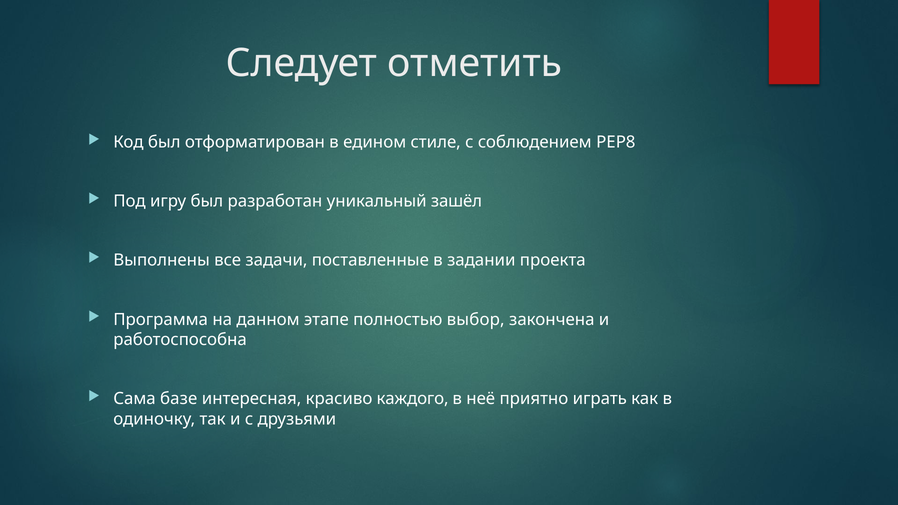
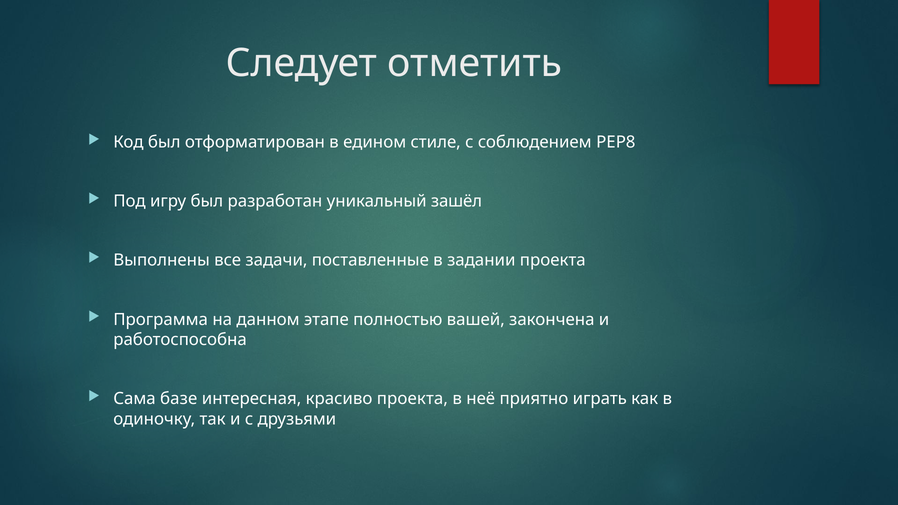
выбор: выбор -> вашей
красиво каждого: каждого -> проекта
